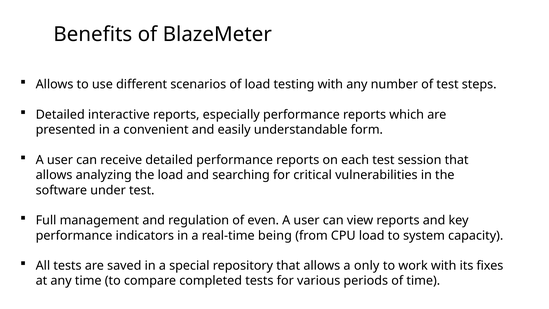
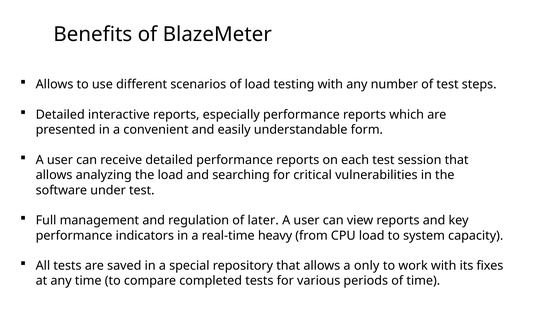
even: even -> later
being: being -> heavy
